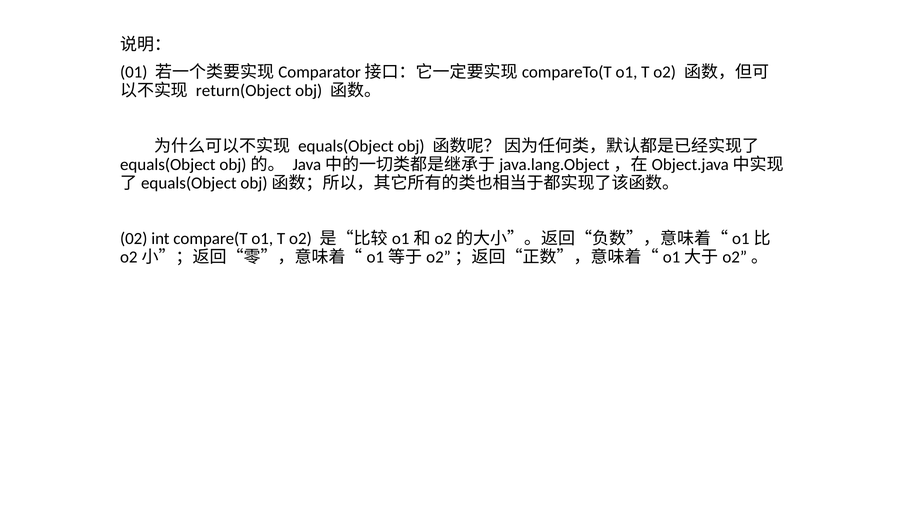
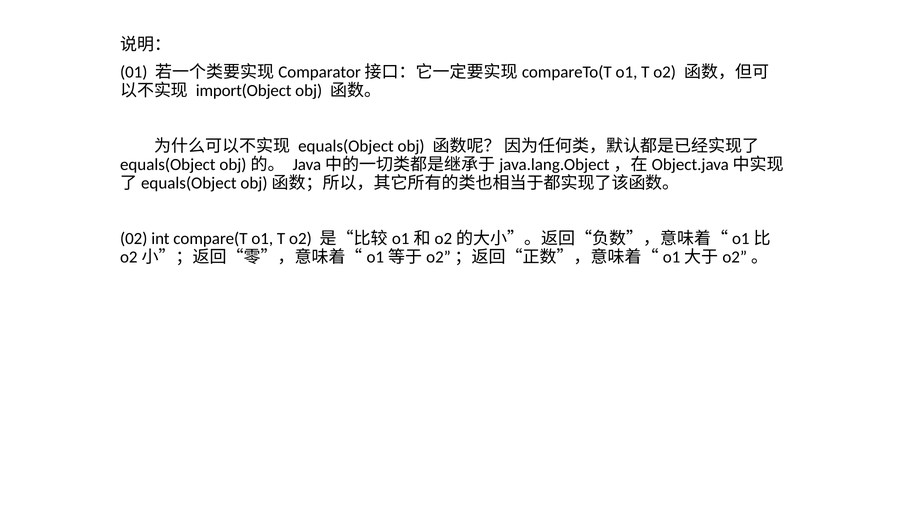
return(Object: return(Object -> import(Object
